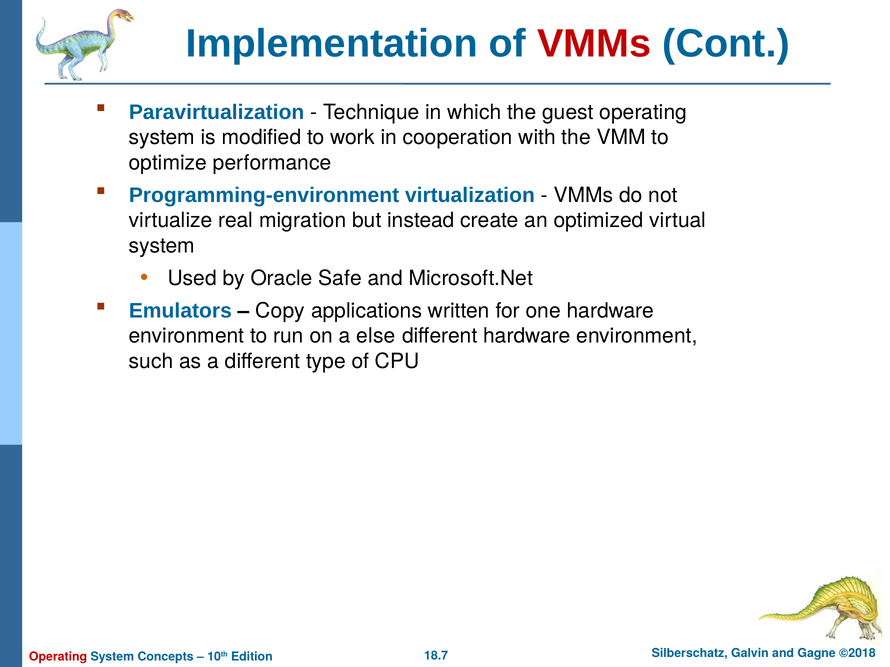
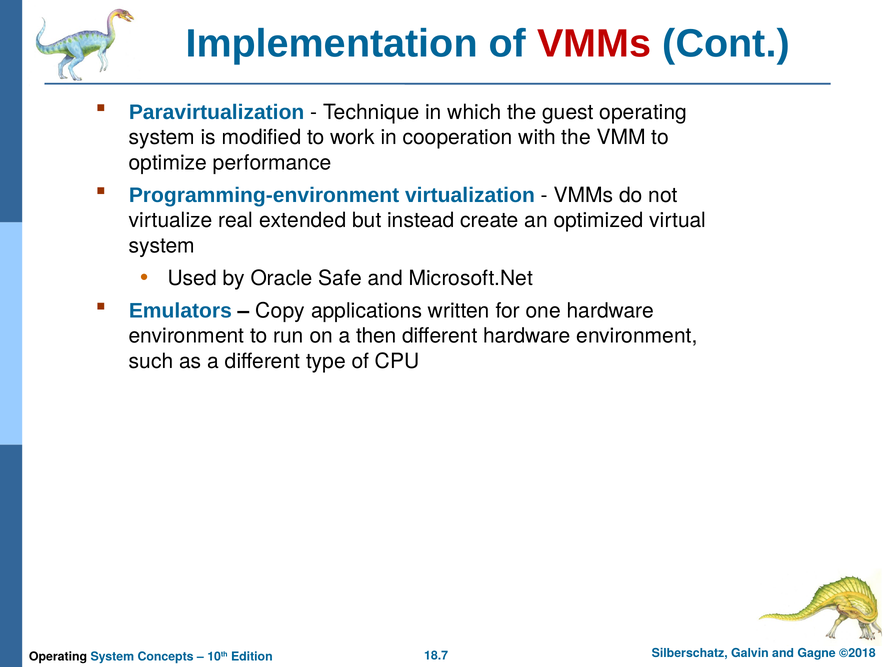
migration: migration -> extended
else: else -> then
Operating at (58, 657) colour: red -> black
